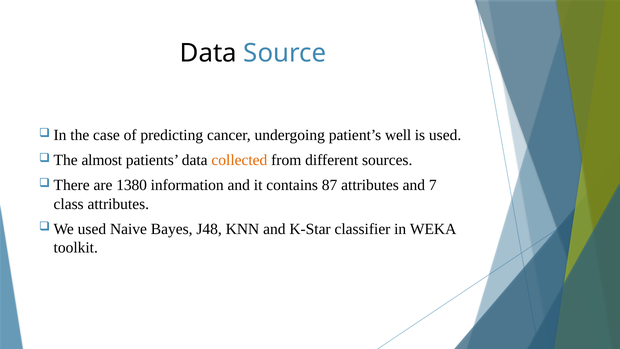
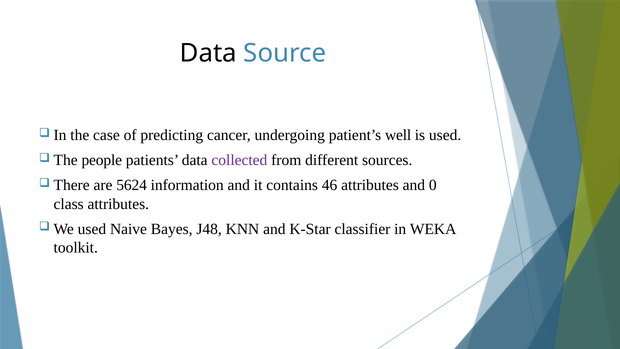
almost: almost -> people
collected colour: orange -> purple
1380: 1380 -> 5624
87: 87 -> 46
7: 7 -> 0
